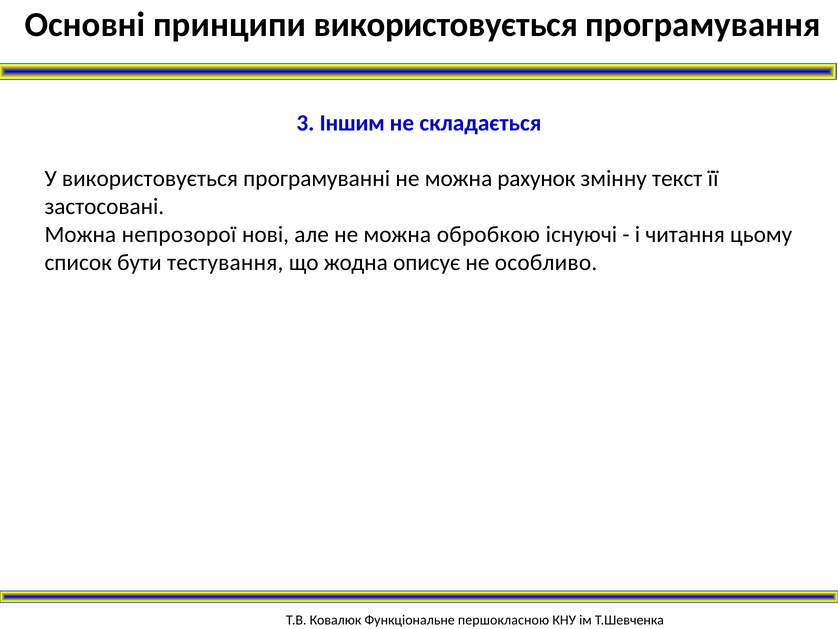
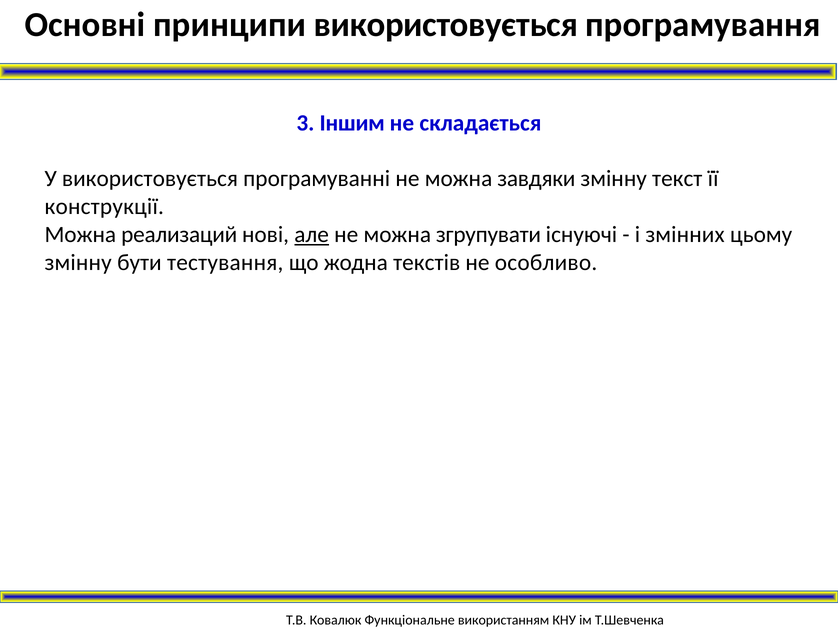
рахунок: рахунок -> завдяки
застосовані: застосовані -> конструкції
непрозорої: непрозорої -> реализаций
але underline: none -> present
обробкою: обробкою -> згрупувати
читання: читання -> змінних
список at (78, 262): список -> змінну
описує: описує -> текстів
першокласною: першокласною -> використанням
